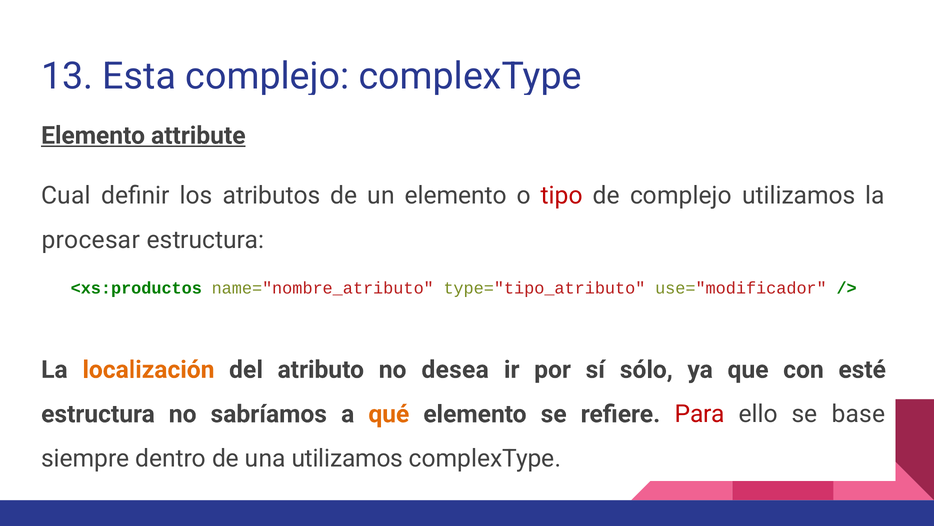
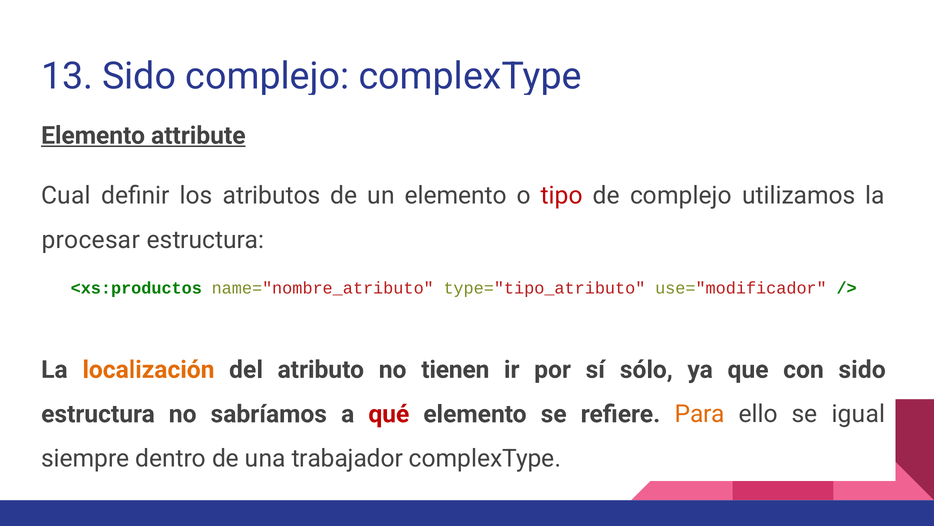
13 Esta: Esta -> Sido
desea: desea -> tienen
con esté: esté -> sido
qué colour: orange -> red
Para colour: red -> orange
base: base -> igual
una utilizamos: utilizamos -> trabajador
